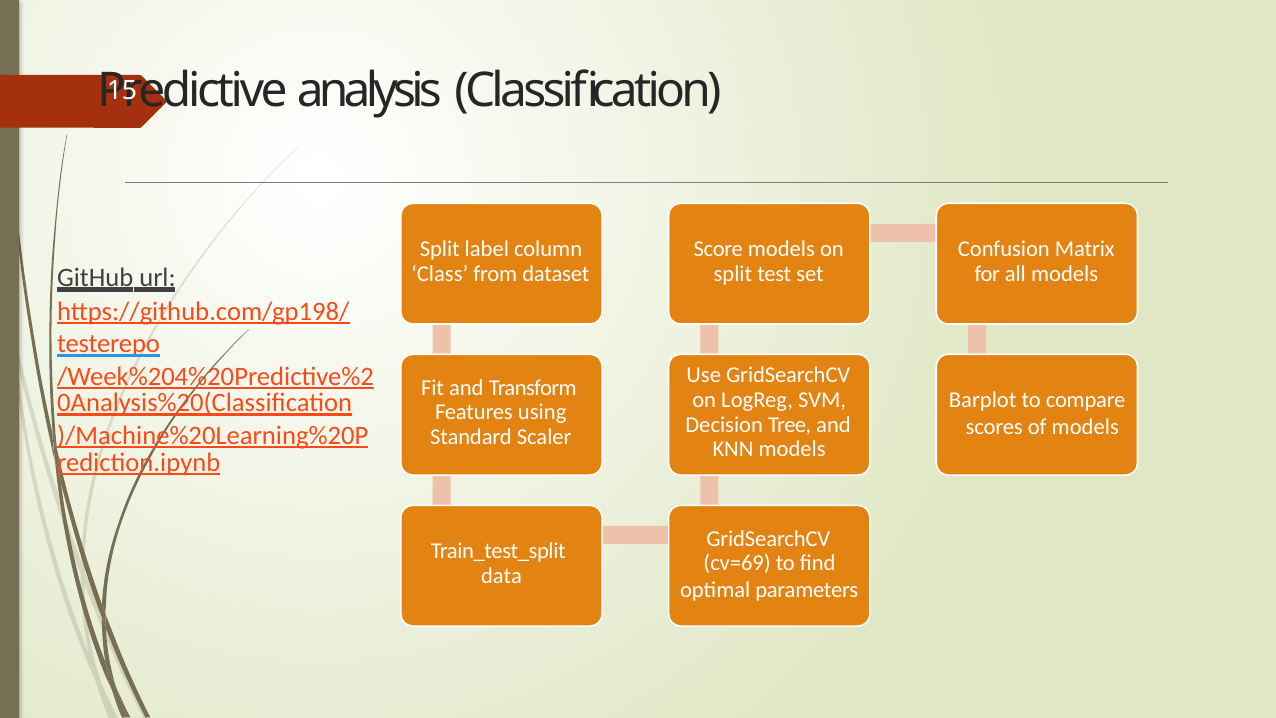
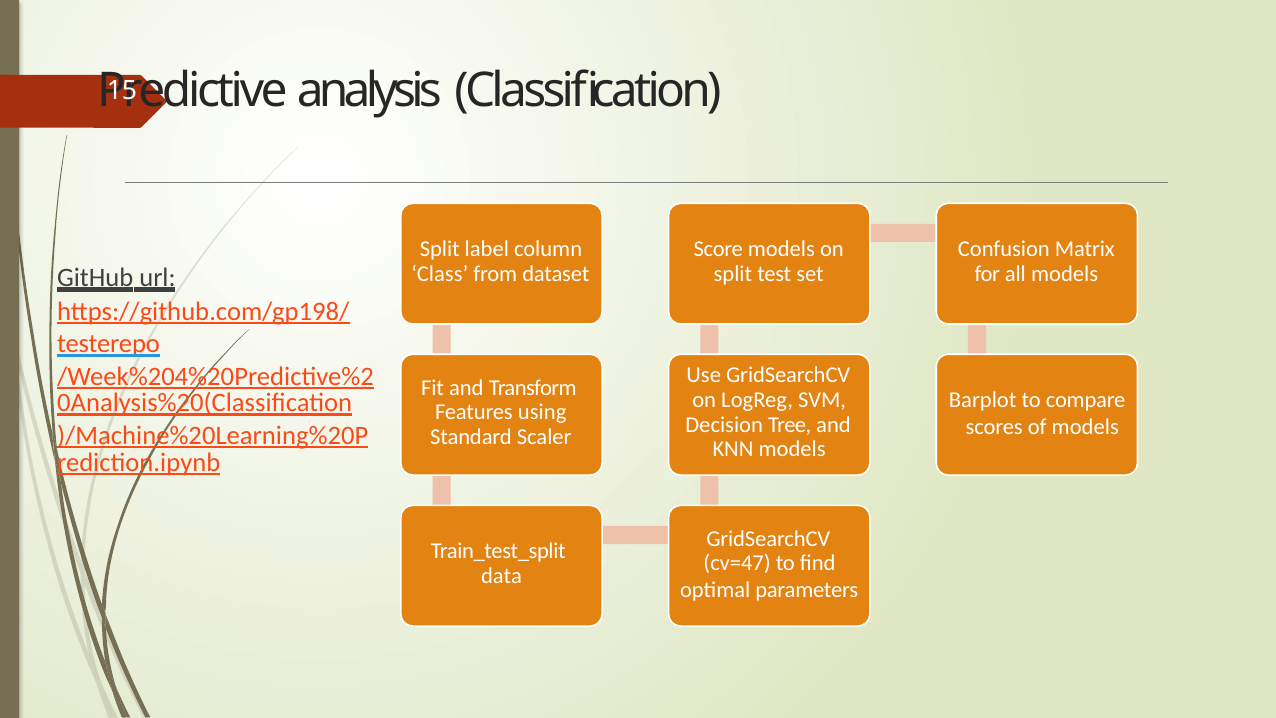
cv=69: cv=69 -> cv=47
